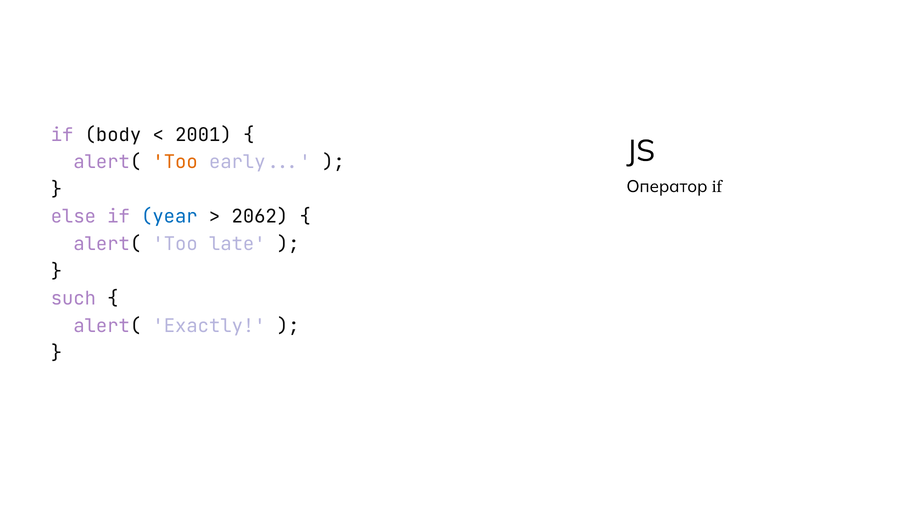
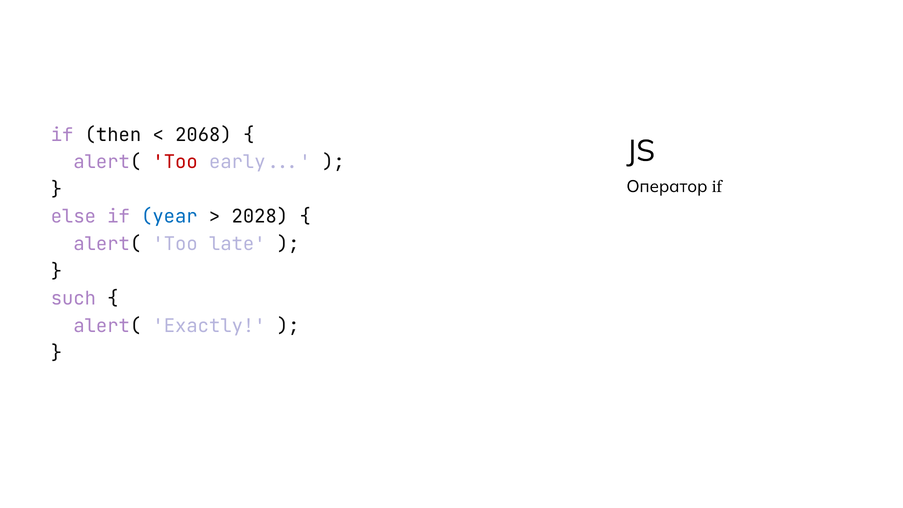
body: body -> then
2001: 2001 -> 2068
Too at (175, 162) colour: orange -> red
2062: 2062 -> 2028
